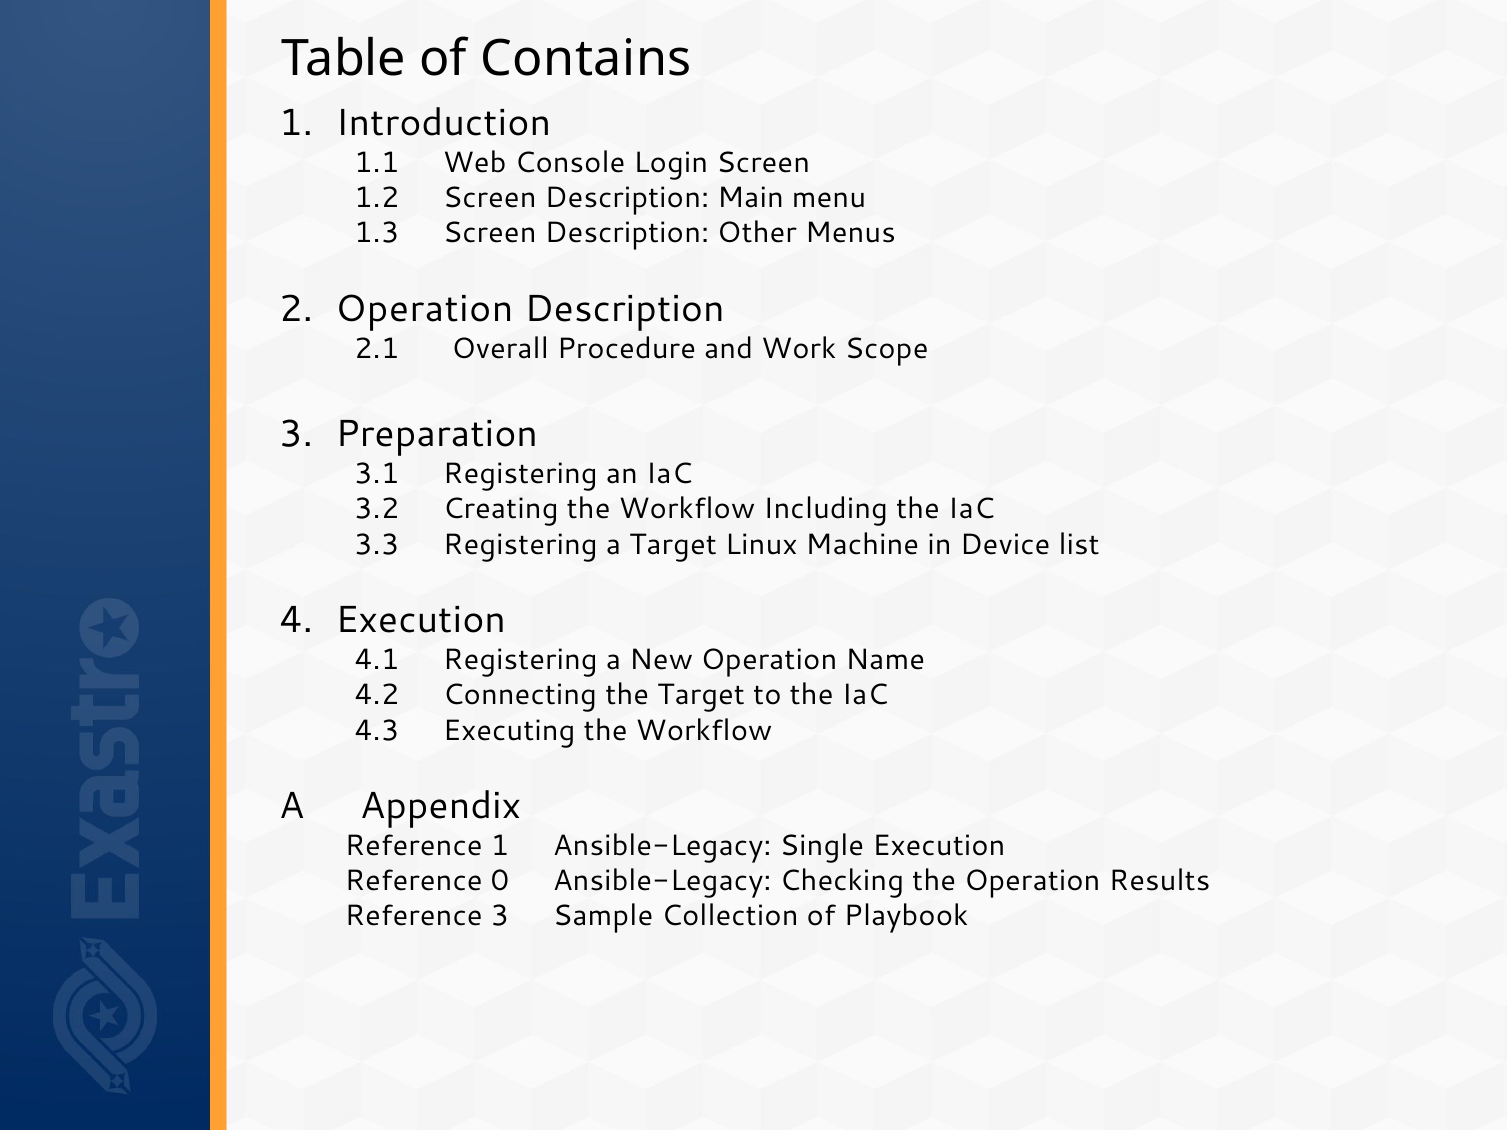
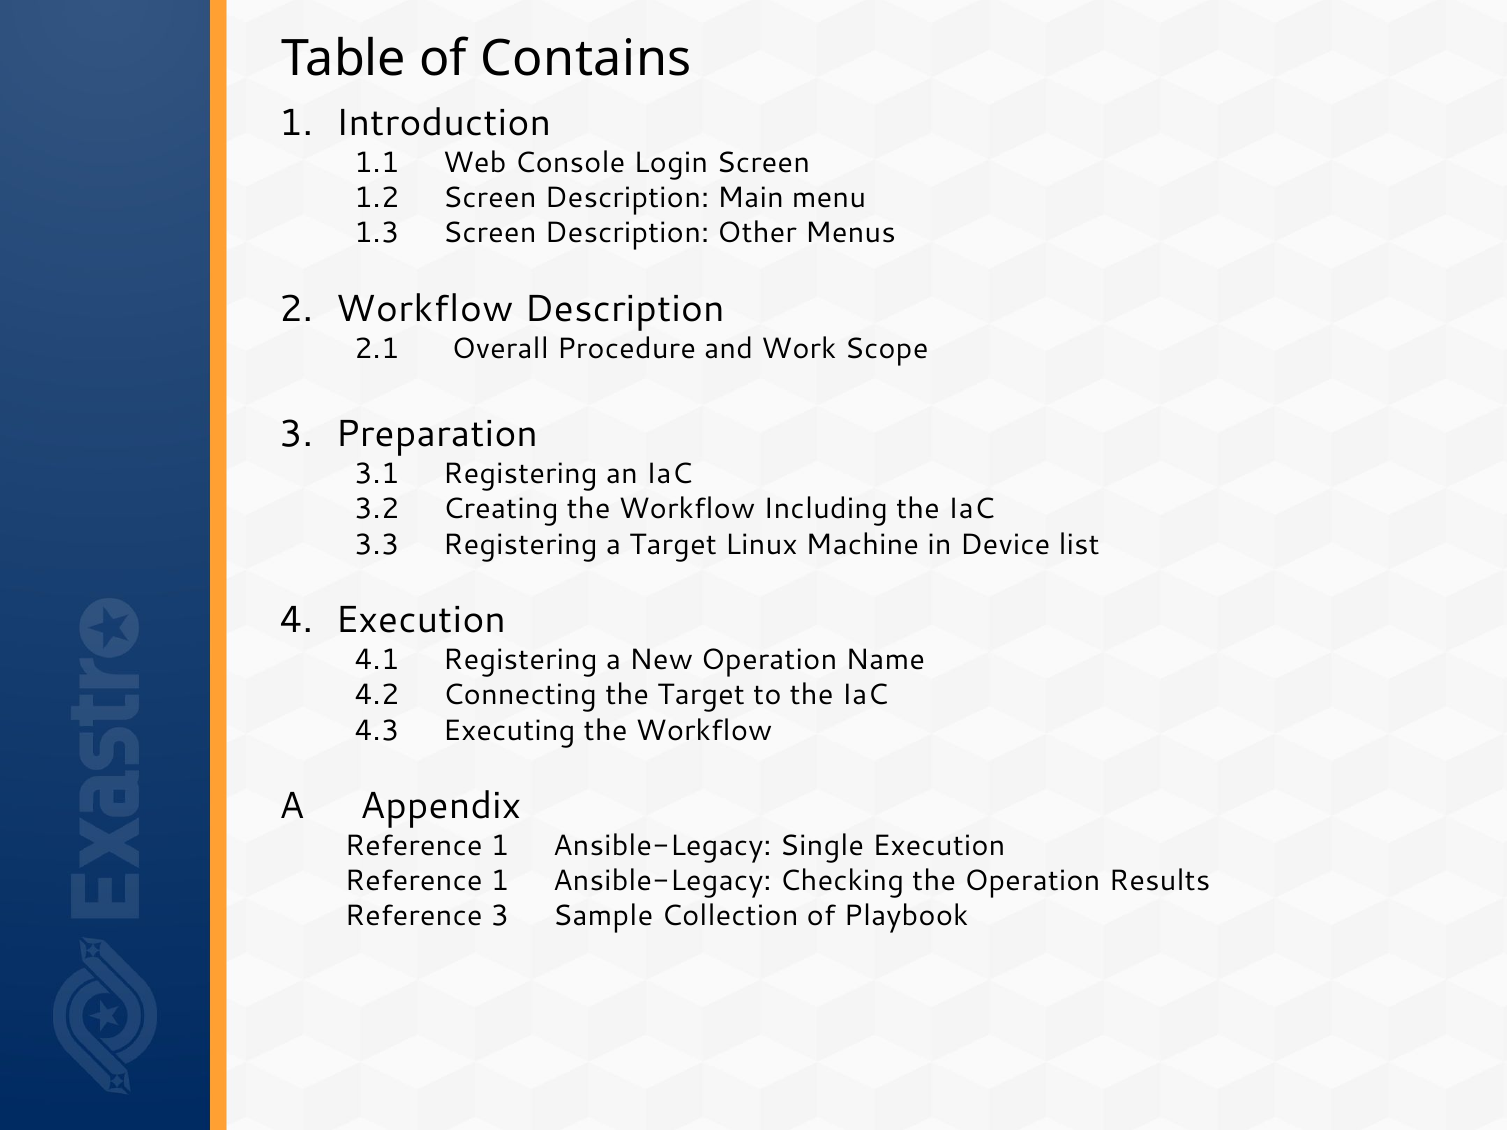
2 Operation: Operation -> Workflow
0 at (500, 881): 0 -> 1
